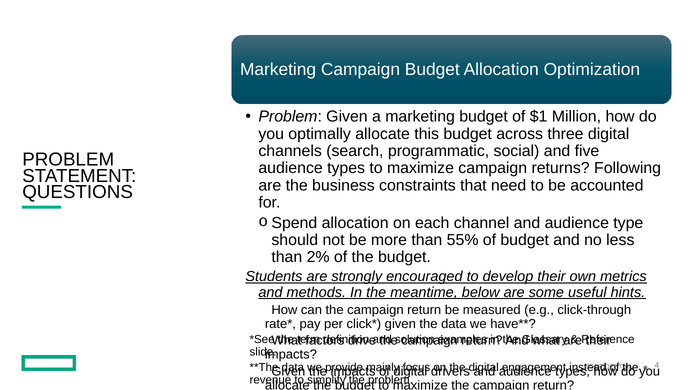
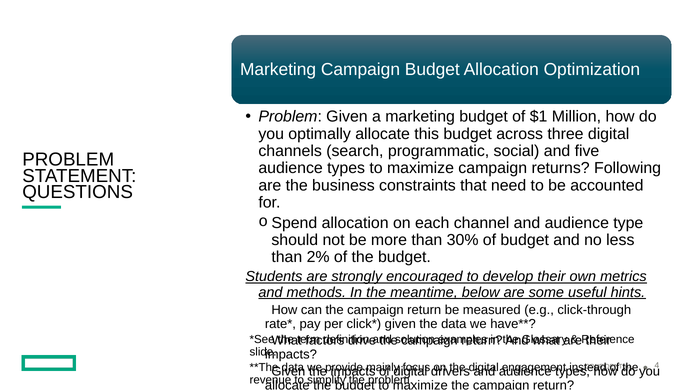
55%: 55% -> 30%
